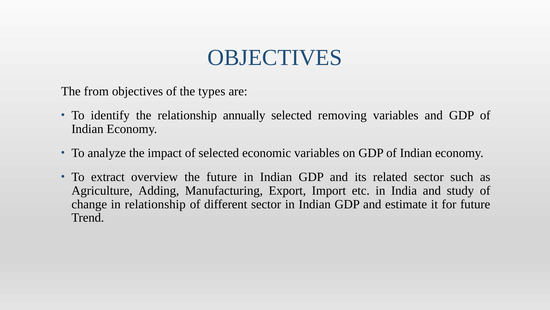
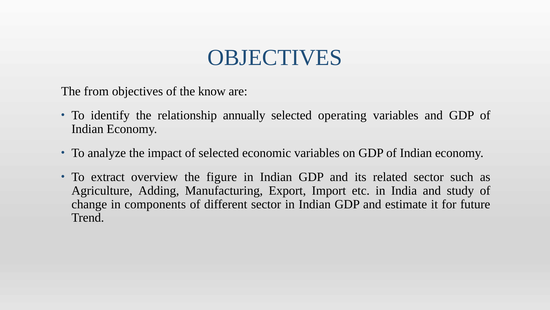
types: types -> know
removing: removing -> operating
the future: future -> figure
in relationship: relationship -> components
